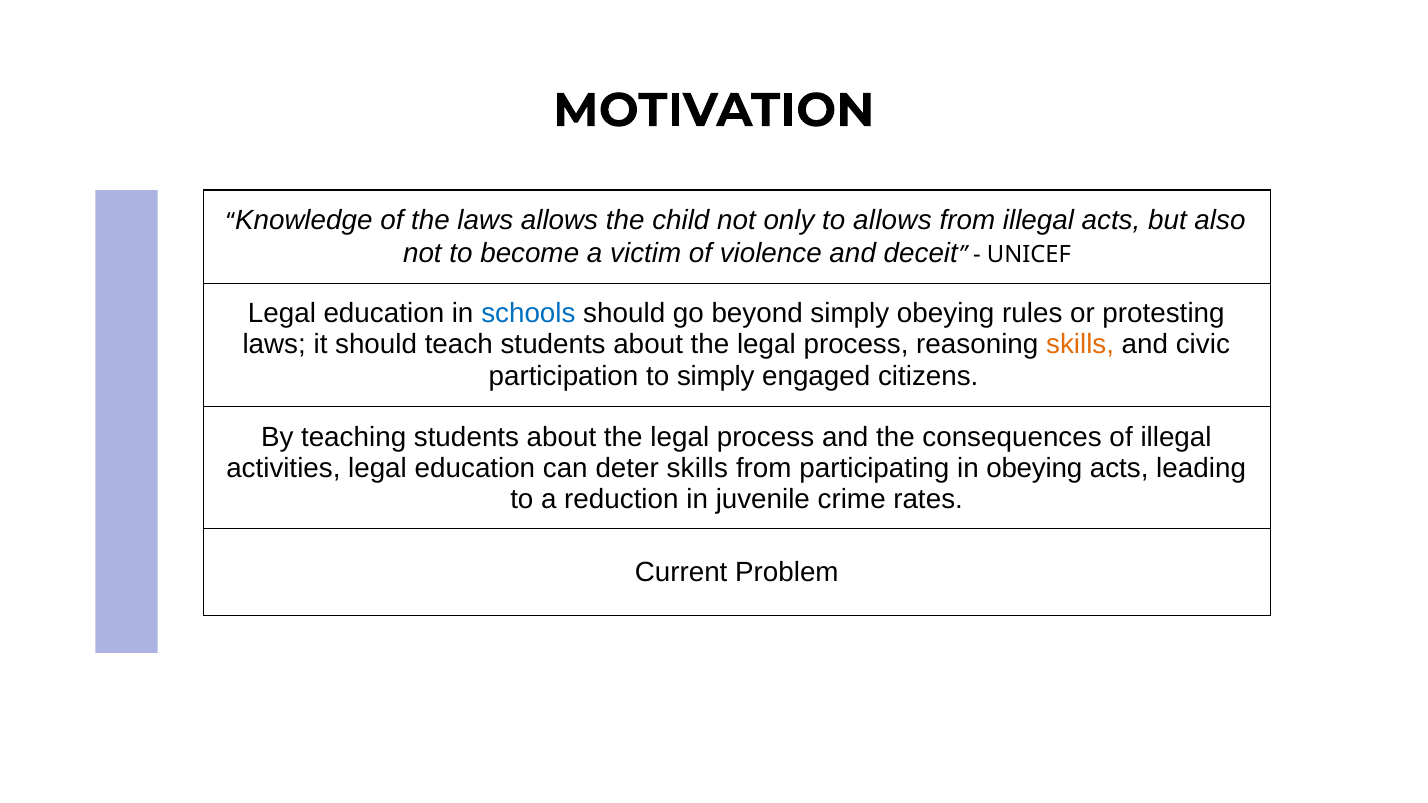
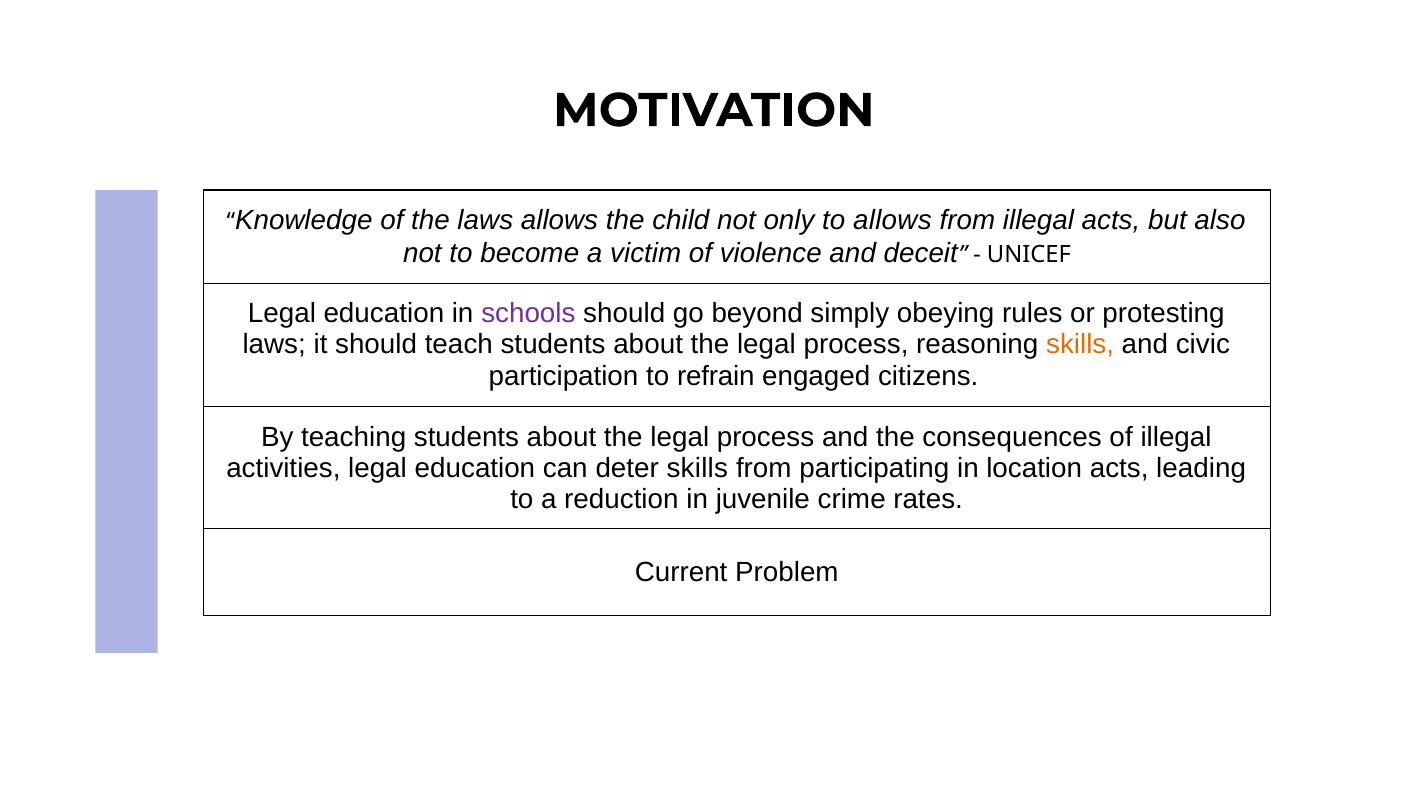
schools colour: blue -> purple
to simply: simply -> refrain
in obeying: obeying -> location
